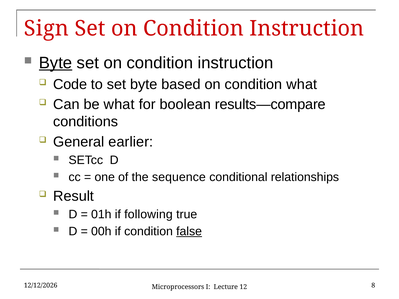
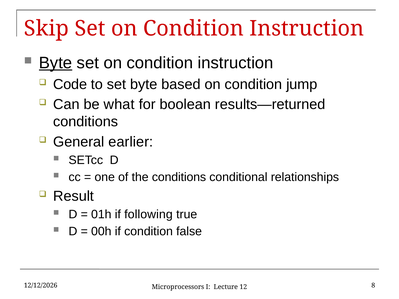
Sign: Sign -> Skip
condition what: what -> jump
results—compare: results—compare -> results—returned
the sequence: sequence -> conditions
false underline: present -> none
